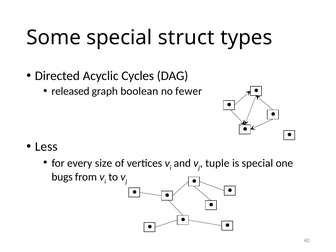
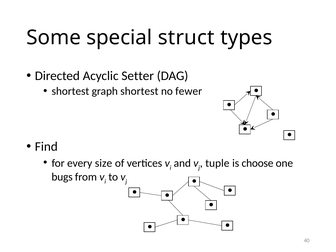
Cycles: Cycles -> Setter
released at (70, 91): released -> shortest
graph boolean: boolean -> shortest
Less: Less -> Find
is special: special -> choose
